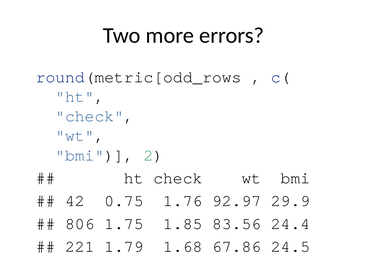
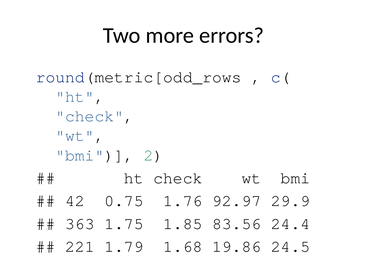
806: 806 -> 363
67.86: 67.86 -> 19.86
